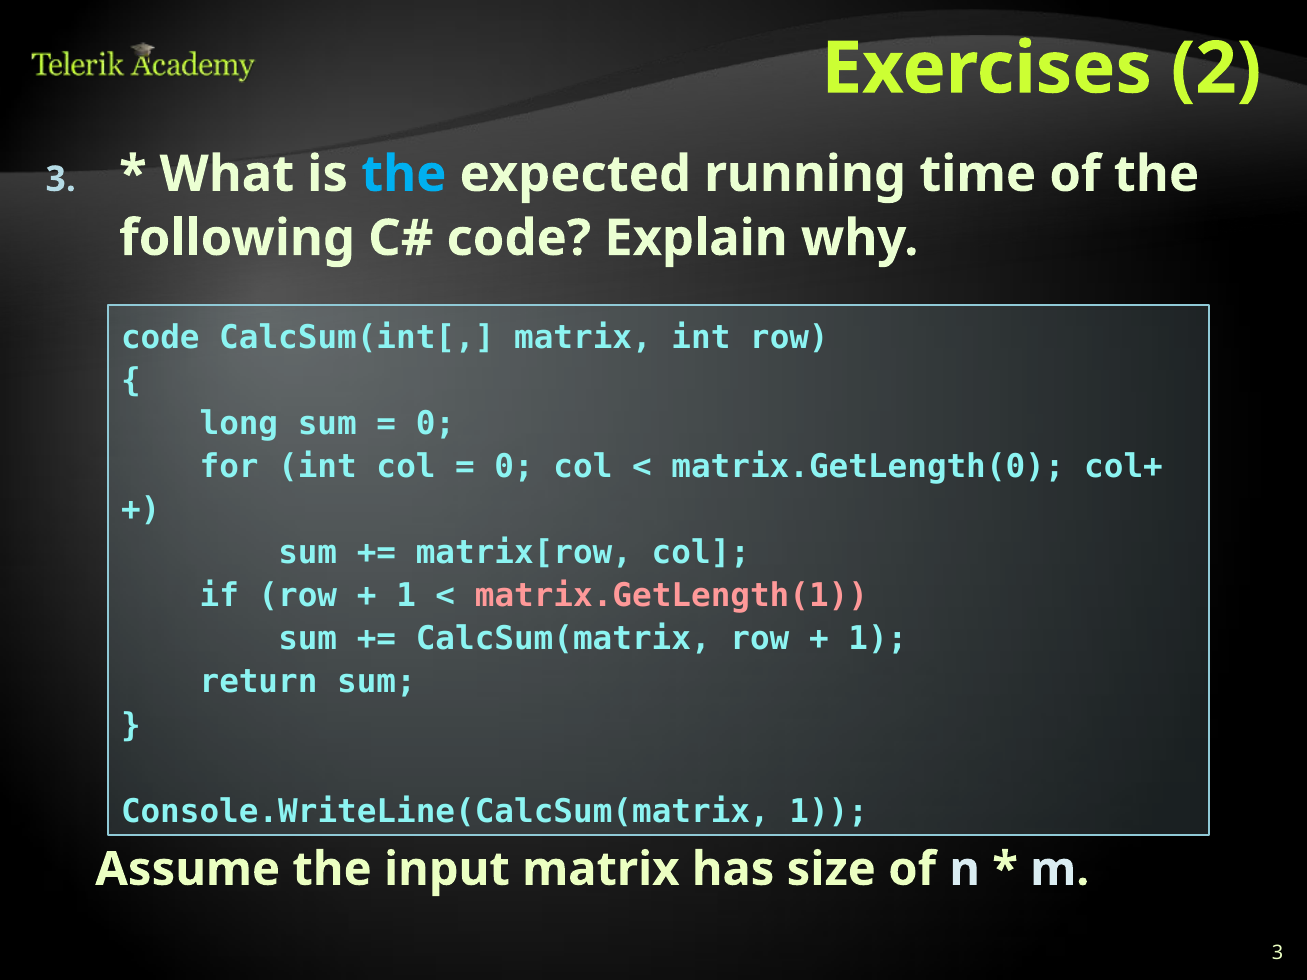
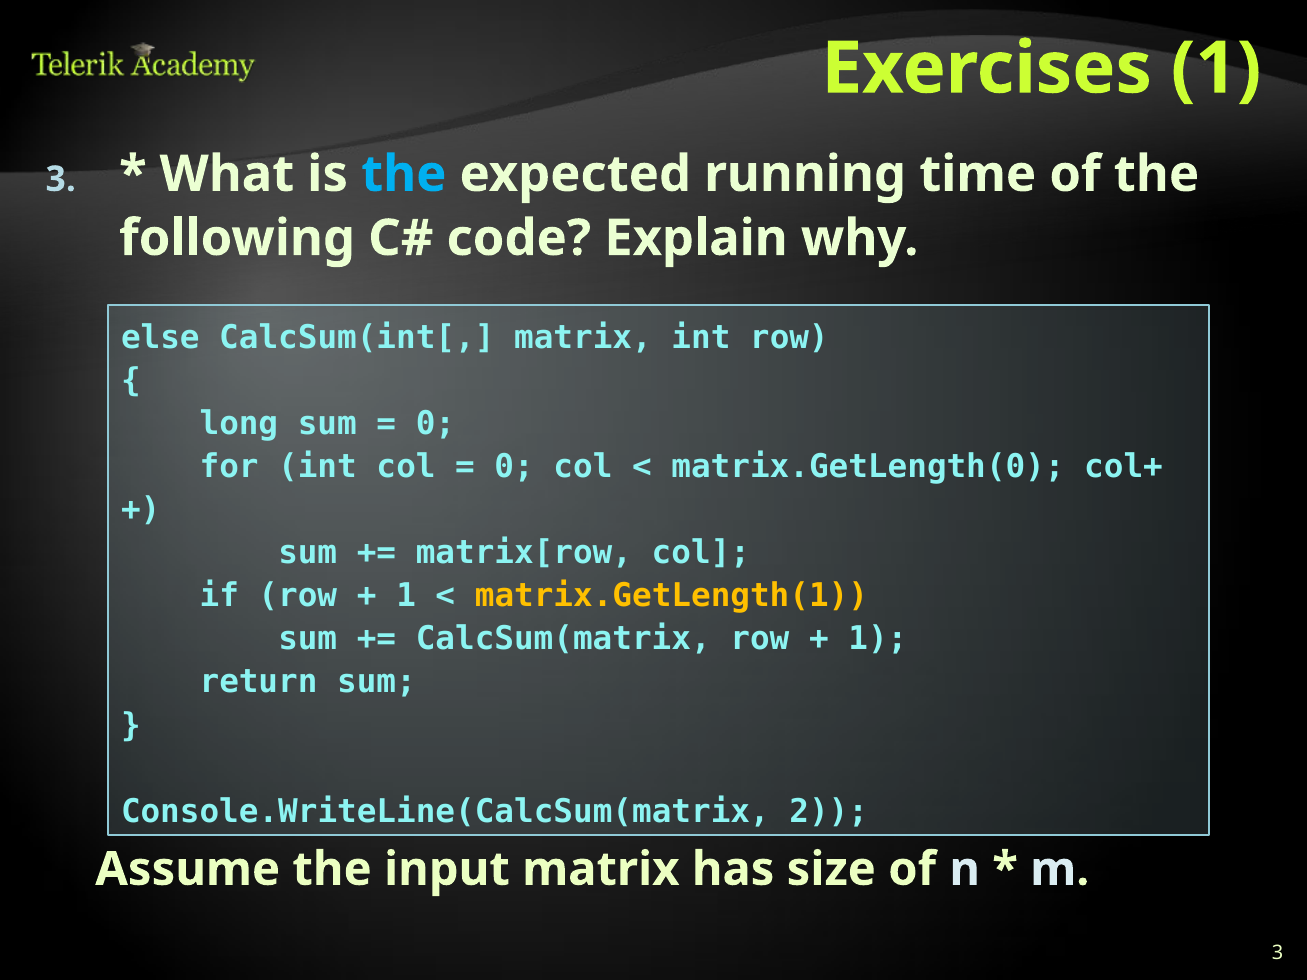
Exercises 2: 2 -> 1
code at (160, 337): code -> else
matrix.GetLength(1 colour: pink -> yellow
Console.WriteLine(CalcSum(matrix 1: 1 -> 2
